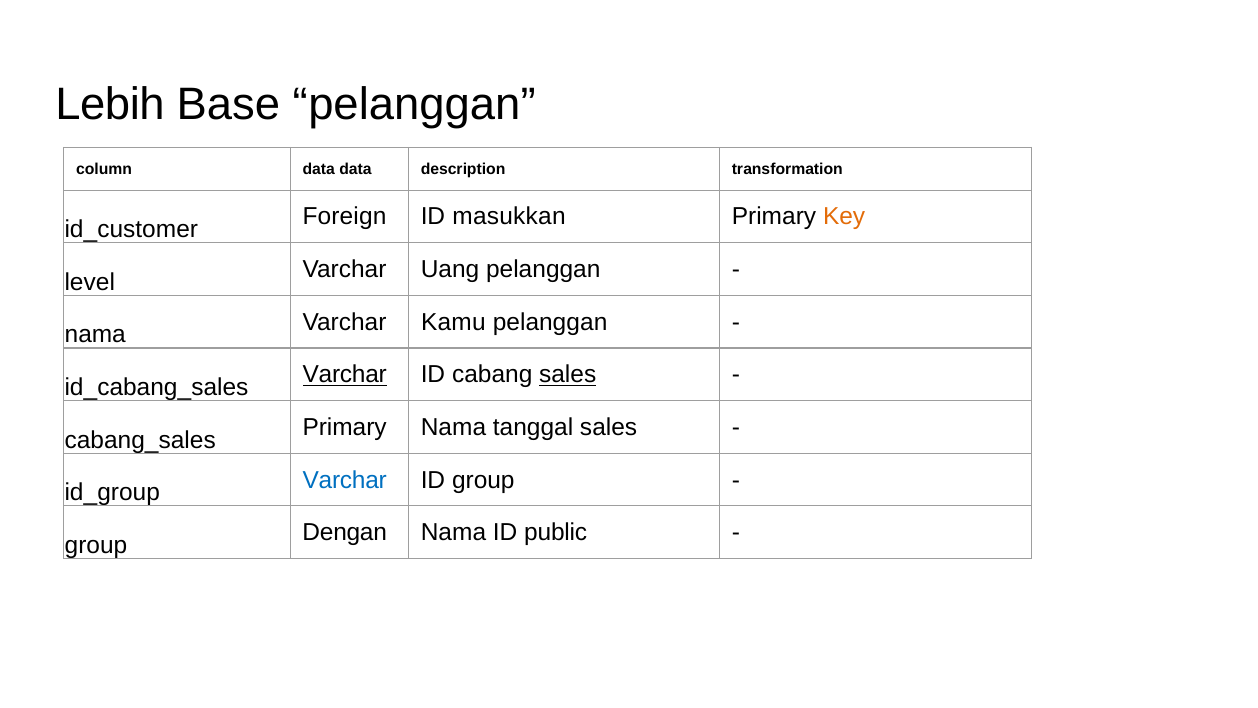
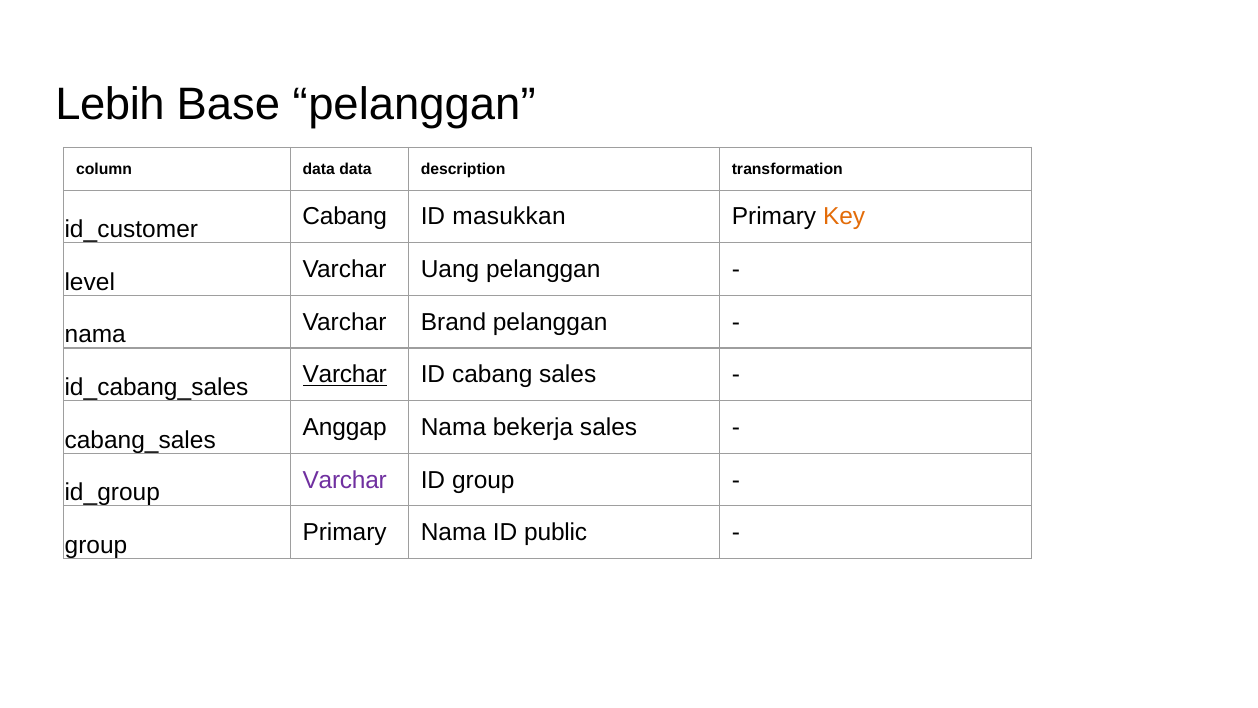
Foreign at (345, 217): Foreign -> Cabang
Kamu: Kamu -> Brand
sales at (568, 375) underline: present -> none
Primary at (345, 427): Primary -> Anggap
tanggal: tanggal -> bekerja
Varchar at (345, 480) colour: blue -> purple
Dengan at (345, 532): Dengan -> Primary
